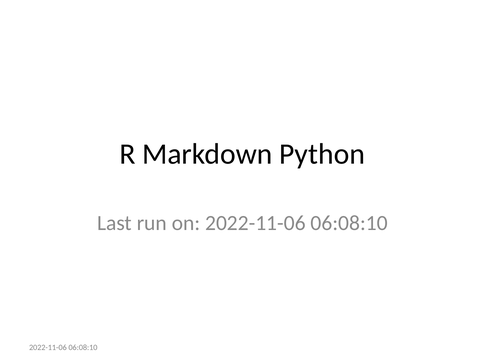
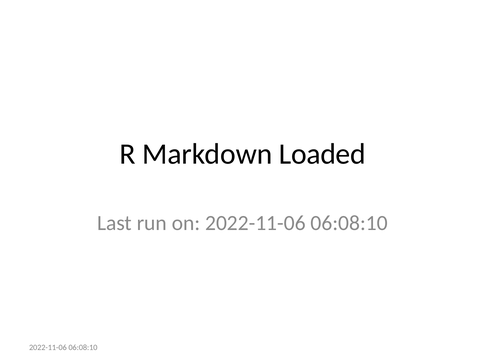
Python: Python -> Loaded
